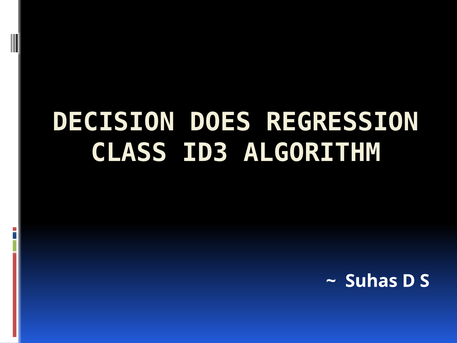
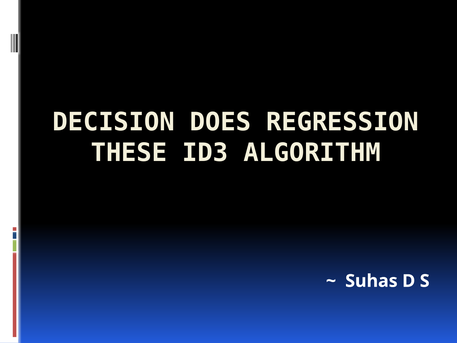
CLASS: CLASS -> THESE
